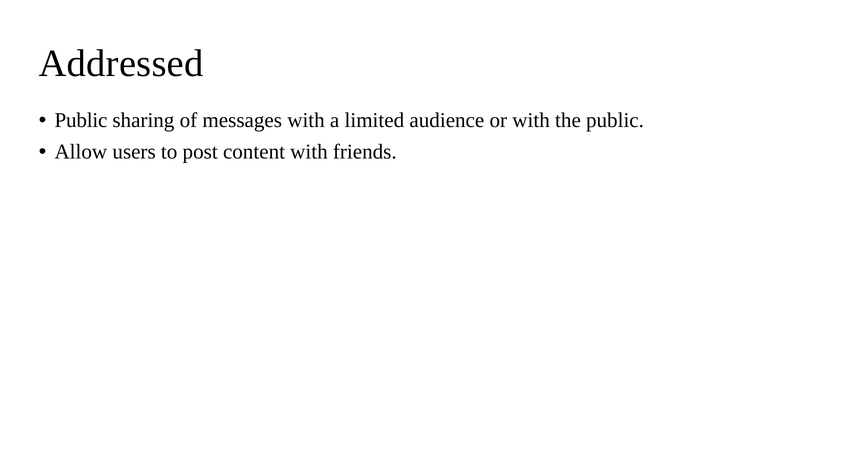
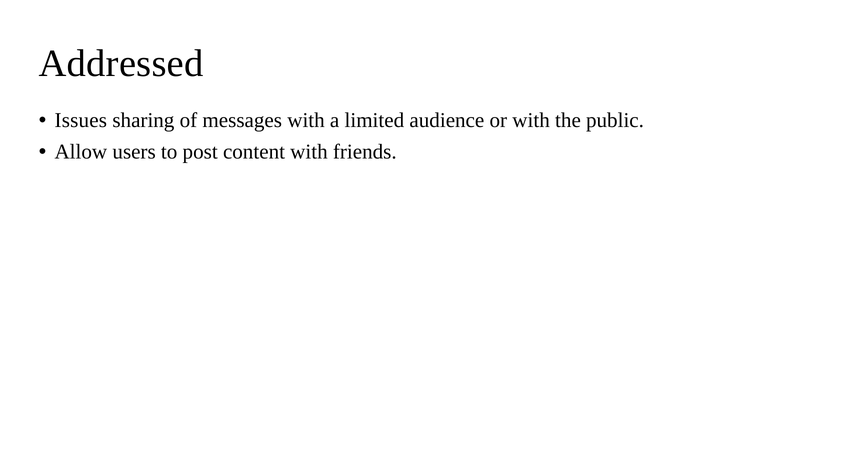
Public at (81, 120): Public -> Issues
